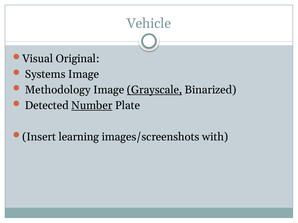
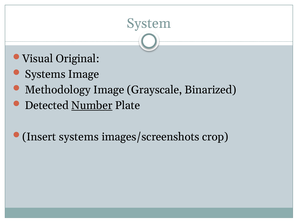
Vehicle: Vehicle -> System
Grayscale underline: present -> none
Insert learning: learning -> systems
with: with -> crop
